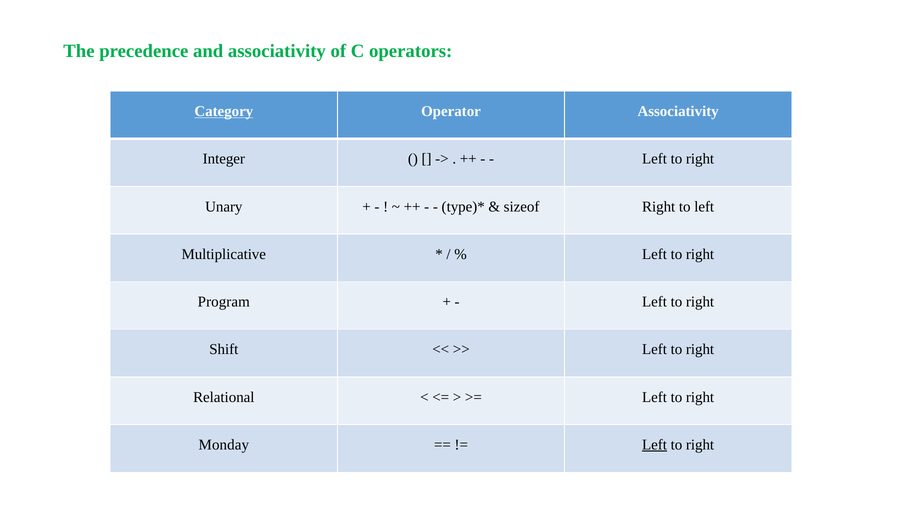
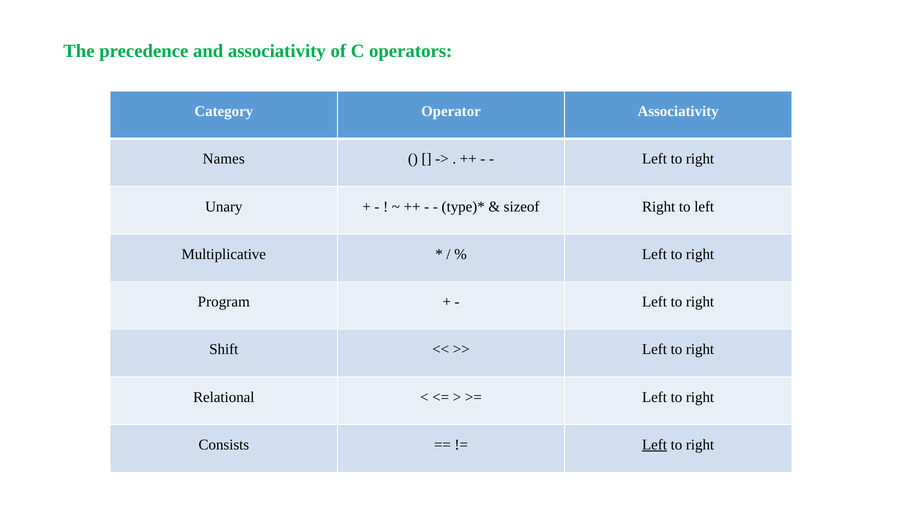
Category underline: present -> none
Integer: Integer -> Names
Monday: Monday -> Consists
